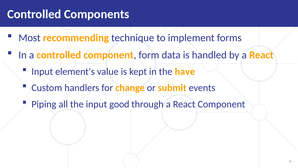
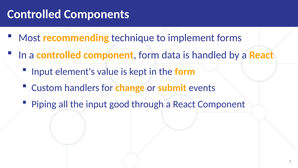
the have: have -> form
